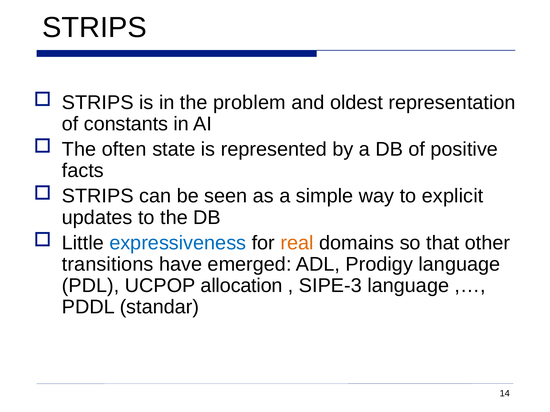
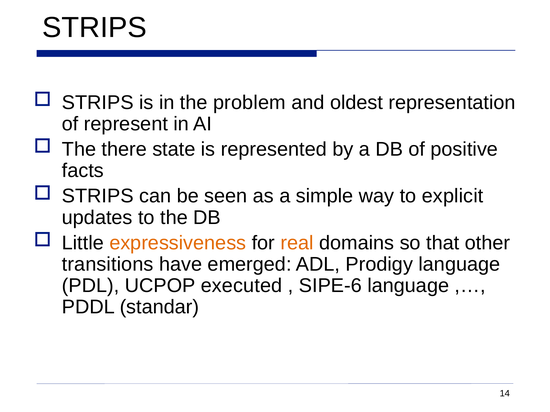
constants: constants -> represent
often: often -> there
expressiveness colour: blue -> orange
allocation: allocation -> executed
SIPE-3: SIPE-3 -> SIPE-6
